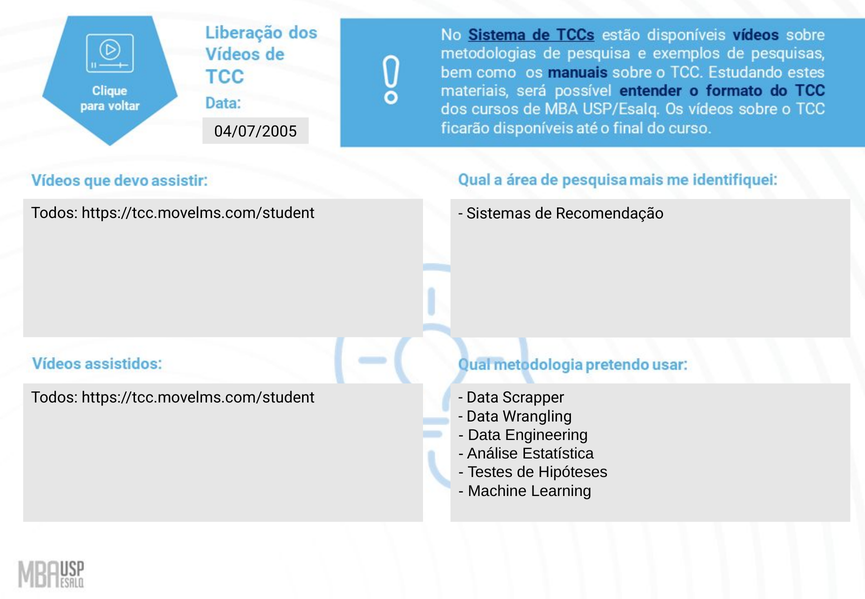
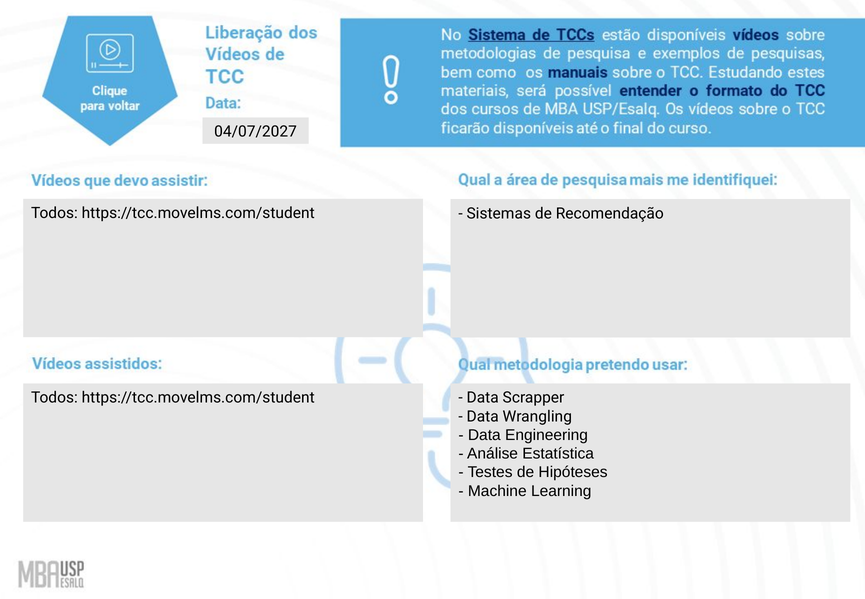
04/07/2005: 04/07/2005 -> 04/07/2027
